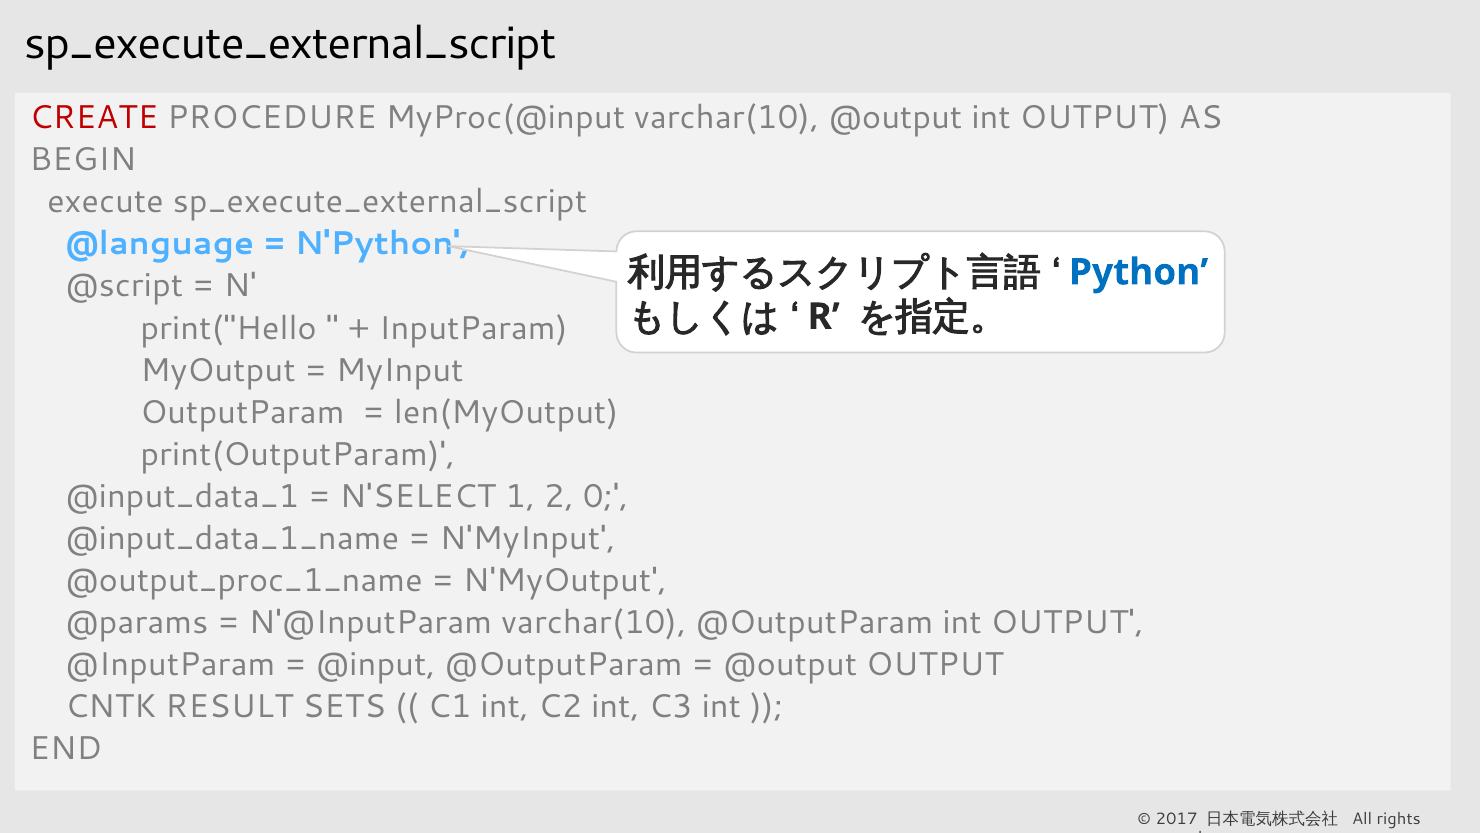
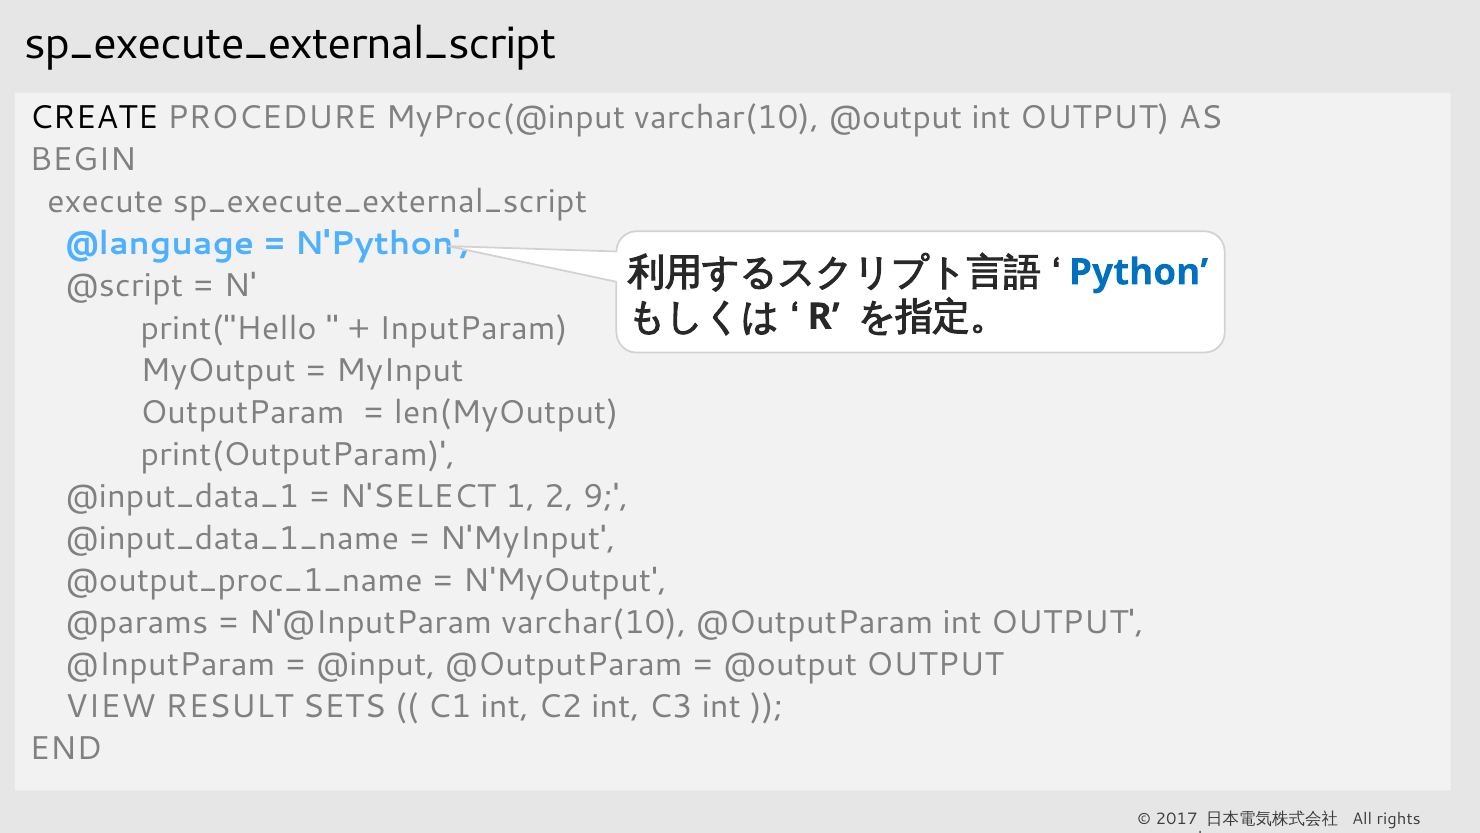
CREATE colour: red -> black
0: 0 -> 9
CNTK: CNTK -> VIEW
